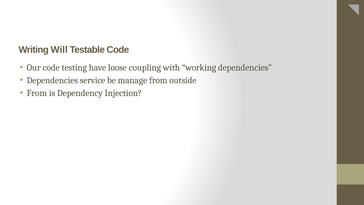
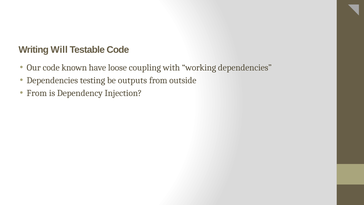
testing: testing -> known
service: service -> testing
manage: manage -> outputs
